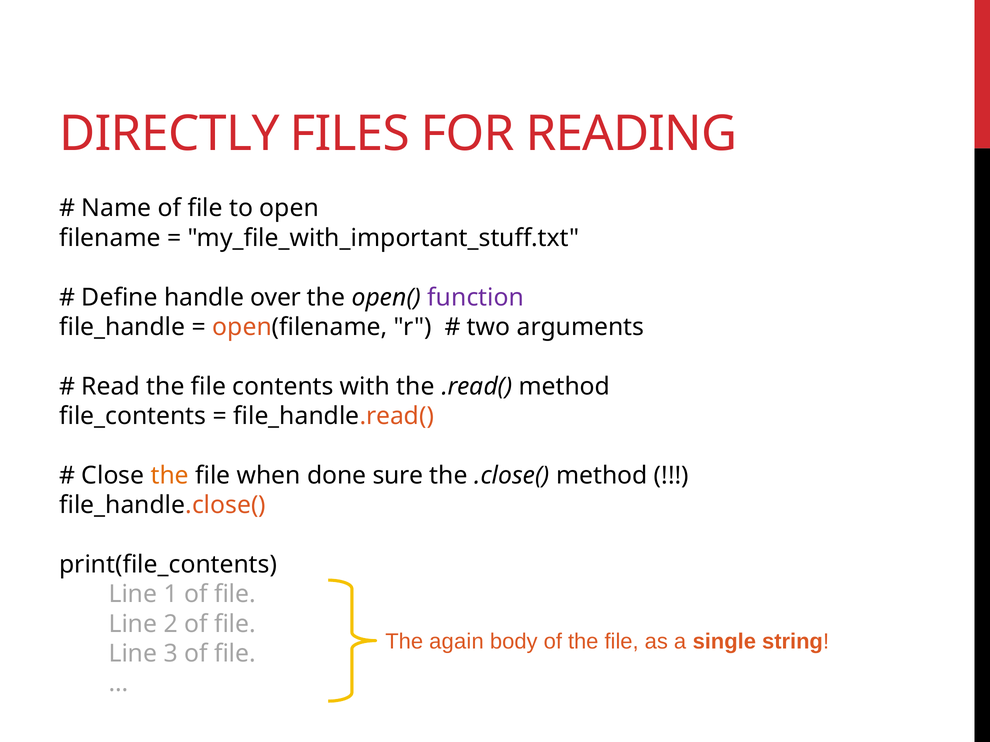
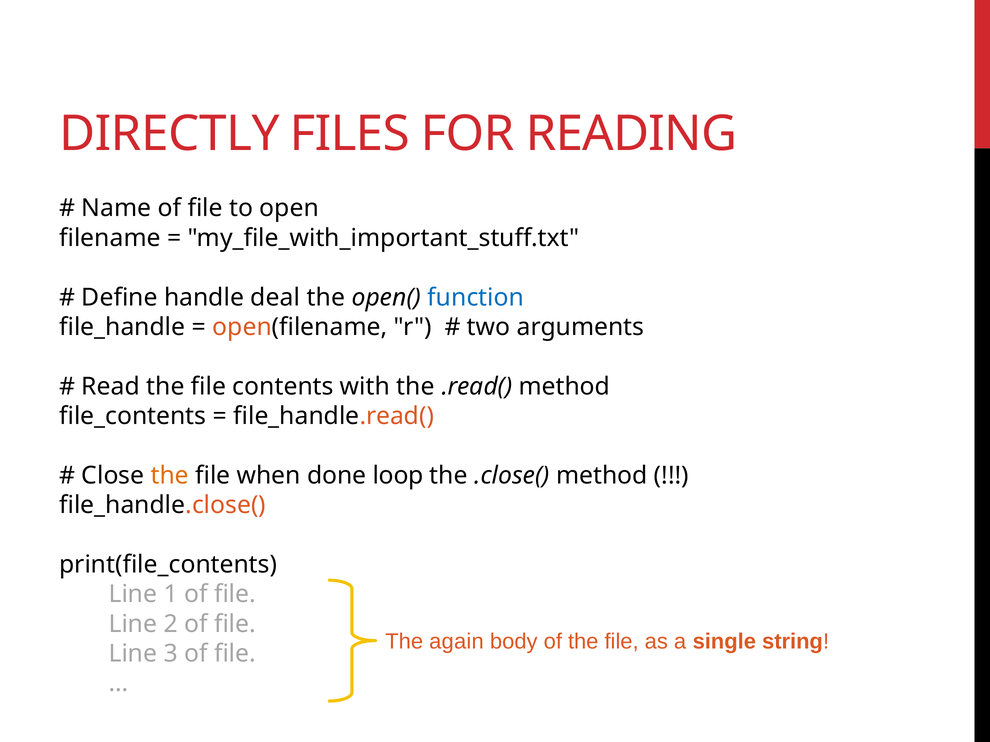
over: over -> deal
function colour: purple -> blue
sure: sure -> loop
